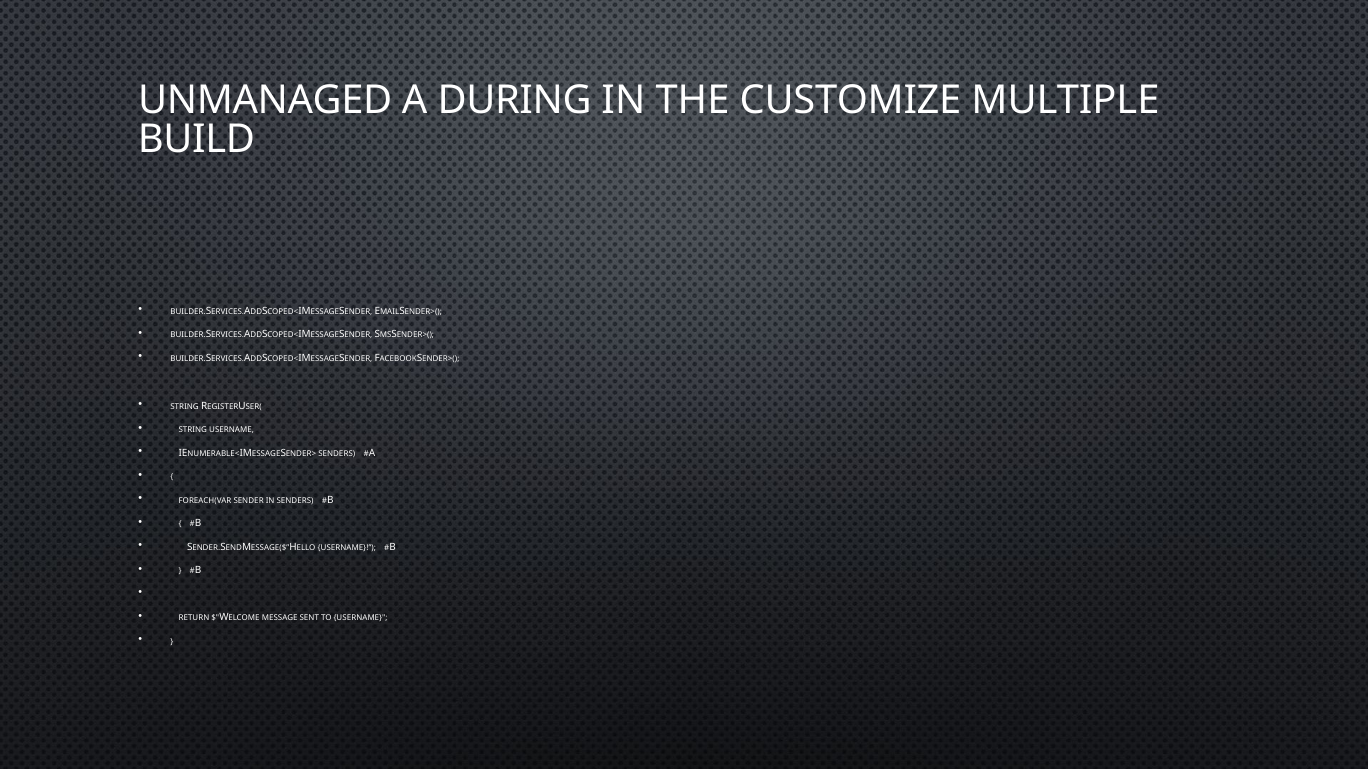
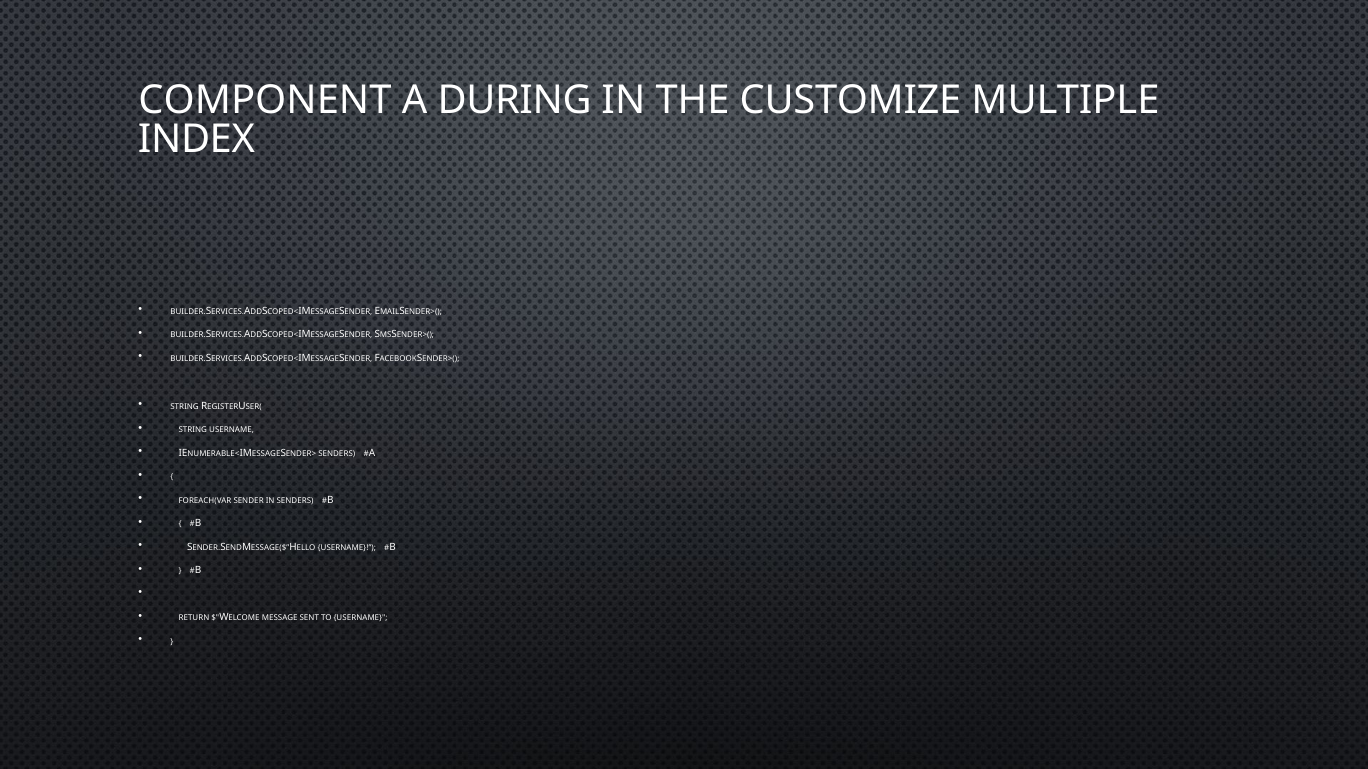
UNMANAGED: UNMANAGED -> COMPONENT
BUILD: BUILD -> INDEX
